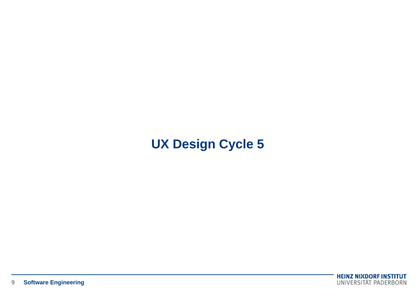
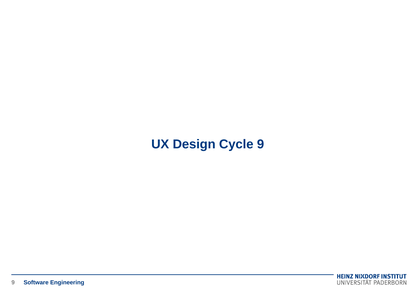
Cycle 5: 5 -> 9
